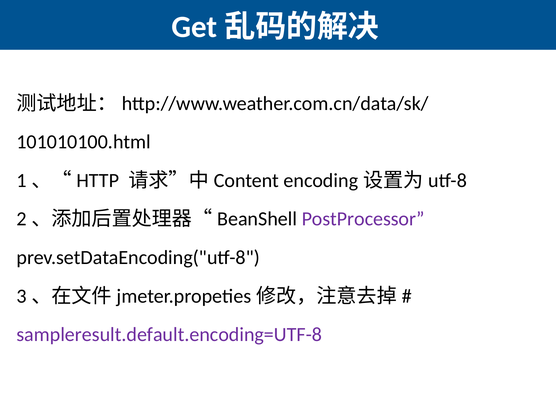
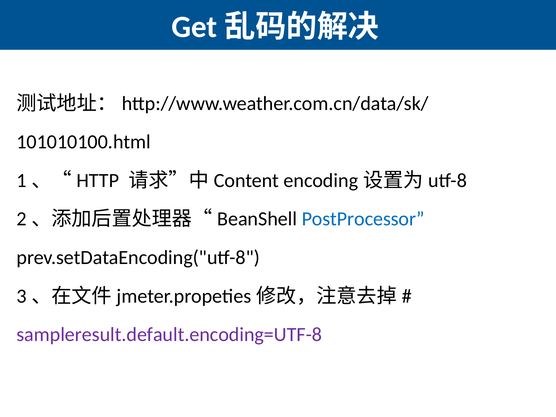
PostProcessor colour: purple -> blue
